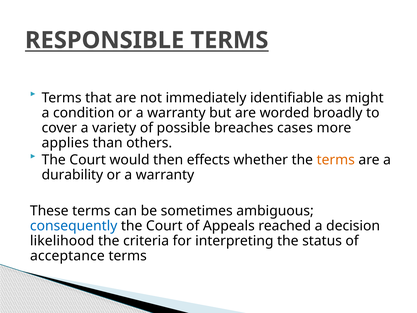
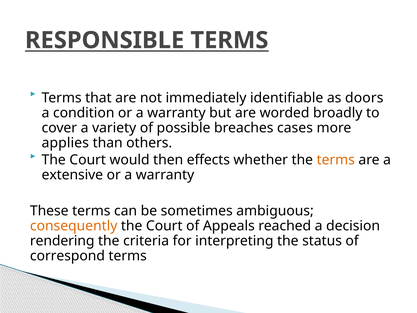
might: might -> doors
durability: durability -> extensive
consequently colour: blue -> orange
likelihood: likelihood -> rendering
acceptance: acceptance -> correspond
